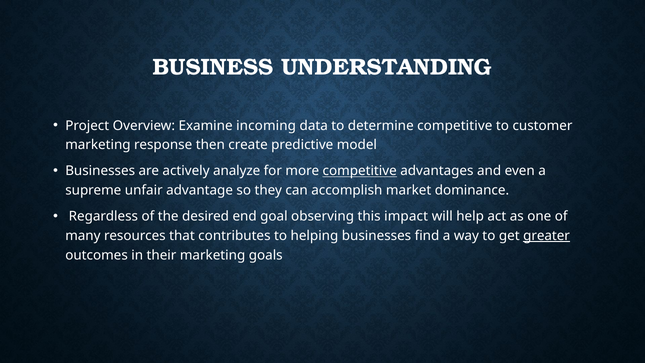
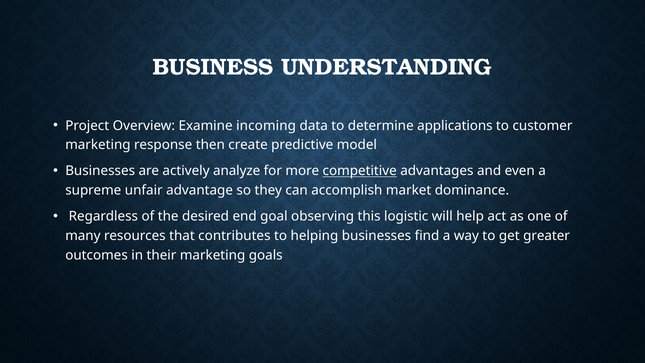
determine competitive: competitive -> applications
impact: impact -> logistic
greater underline: present -> none
